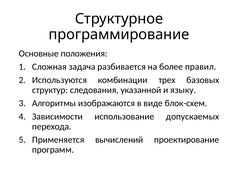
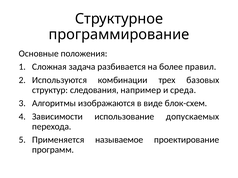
указанной: указанной -> например
языку: языку -> среда
вычислений: вычислений -> называемое
